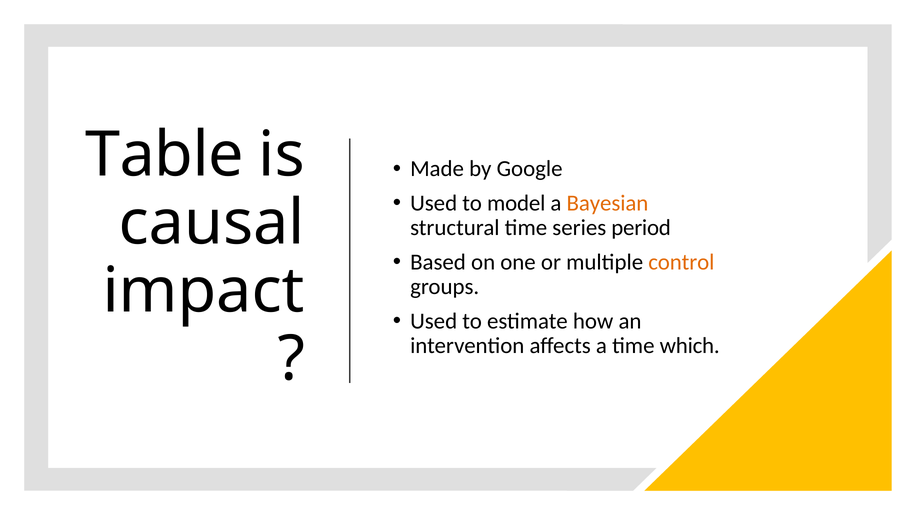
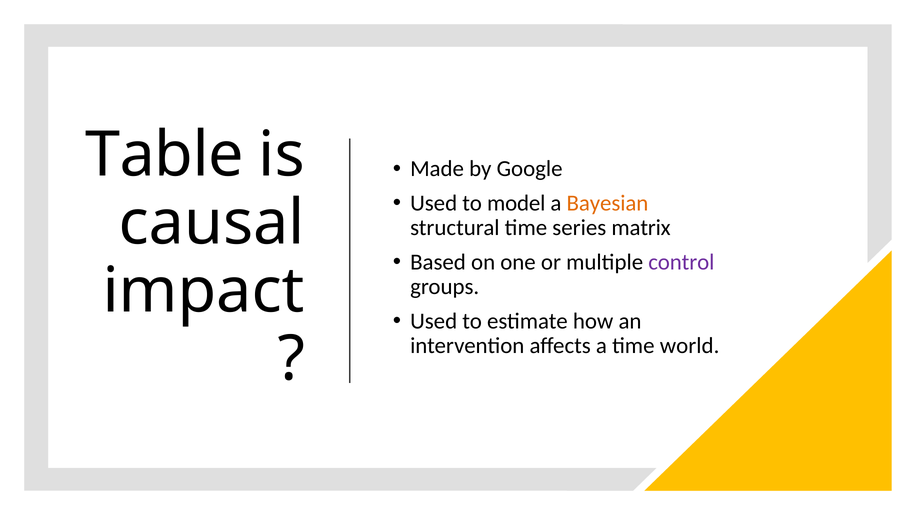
period: period -> matrix
control colour: orange -> purple
which: which -> world
